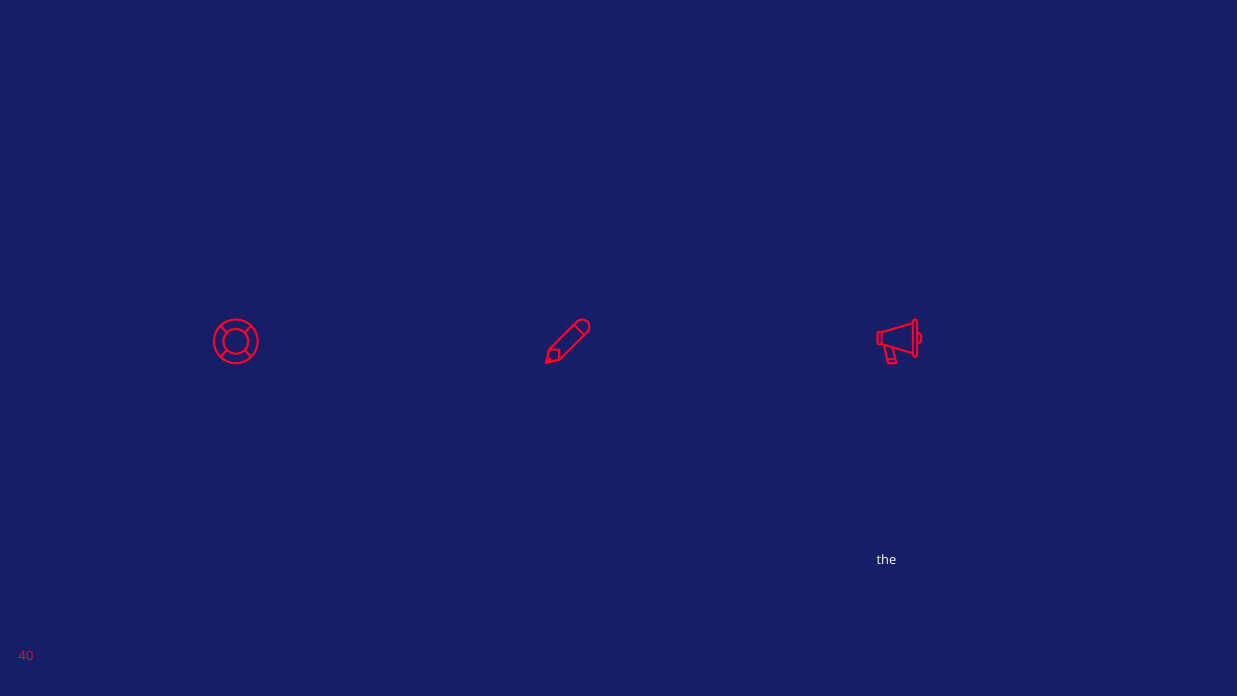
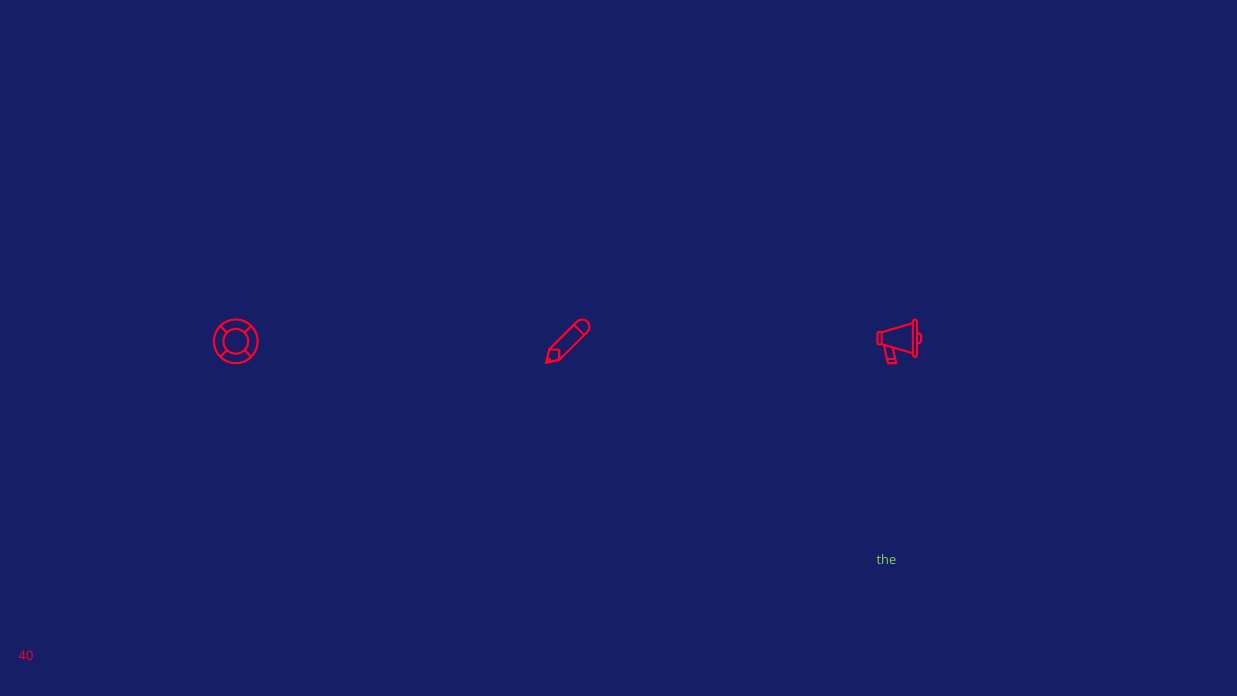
the at (886, 560) colour: white -> light green
